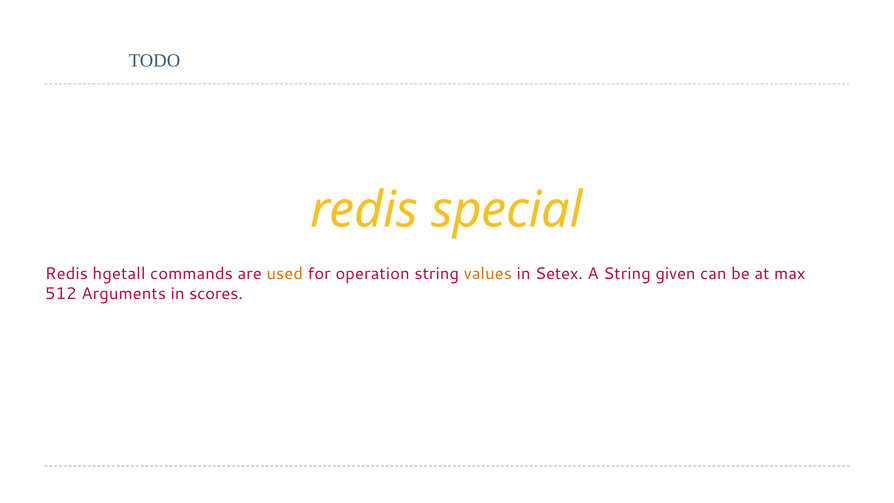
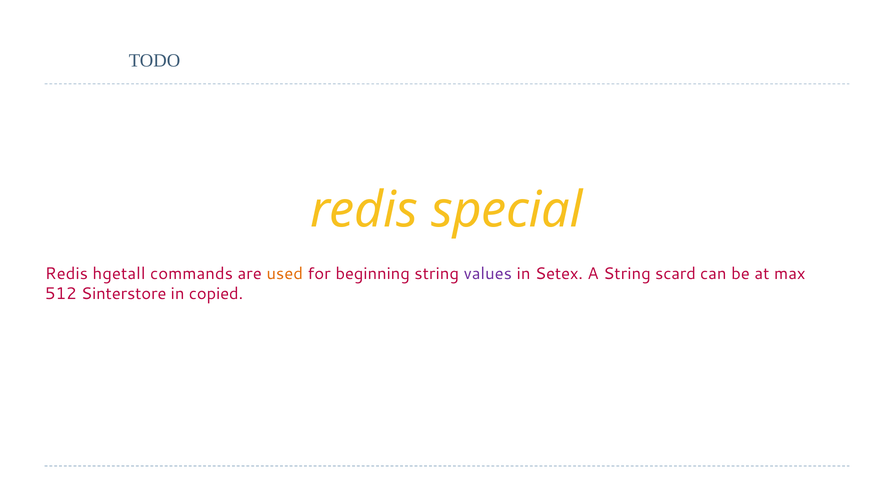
operation: operation -> beginning
values colour: orange -> purple
given: given -> scard
Arguments: Arguments -> Sinterstore
scores: scores -> copied
